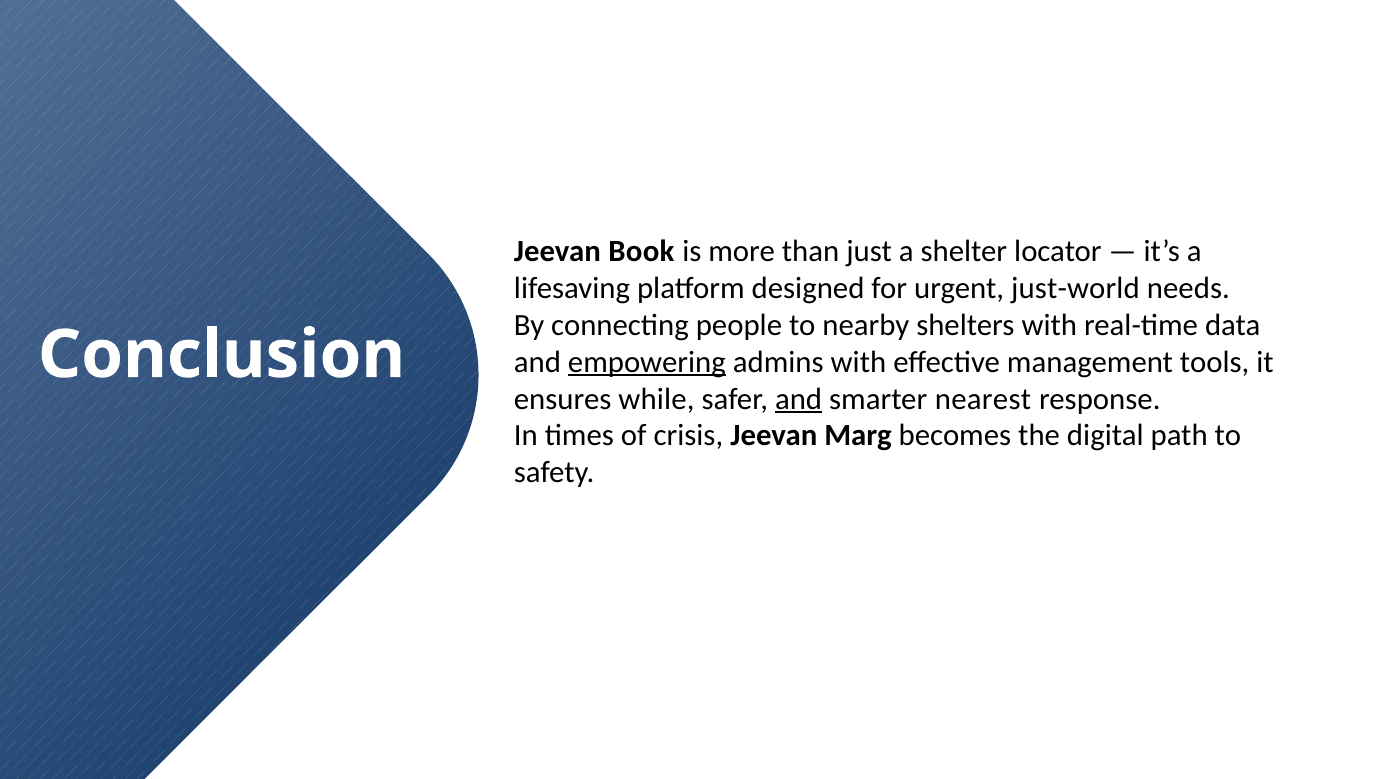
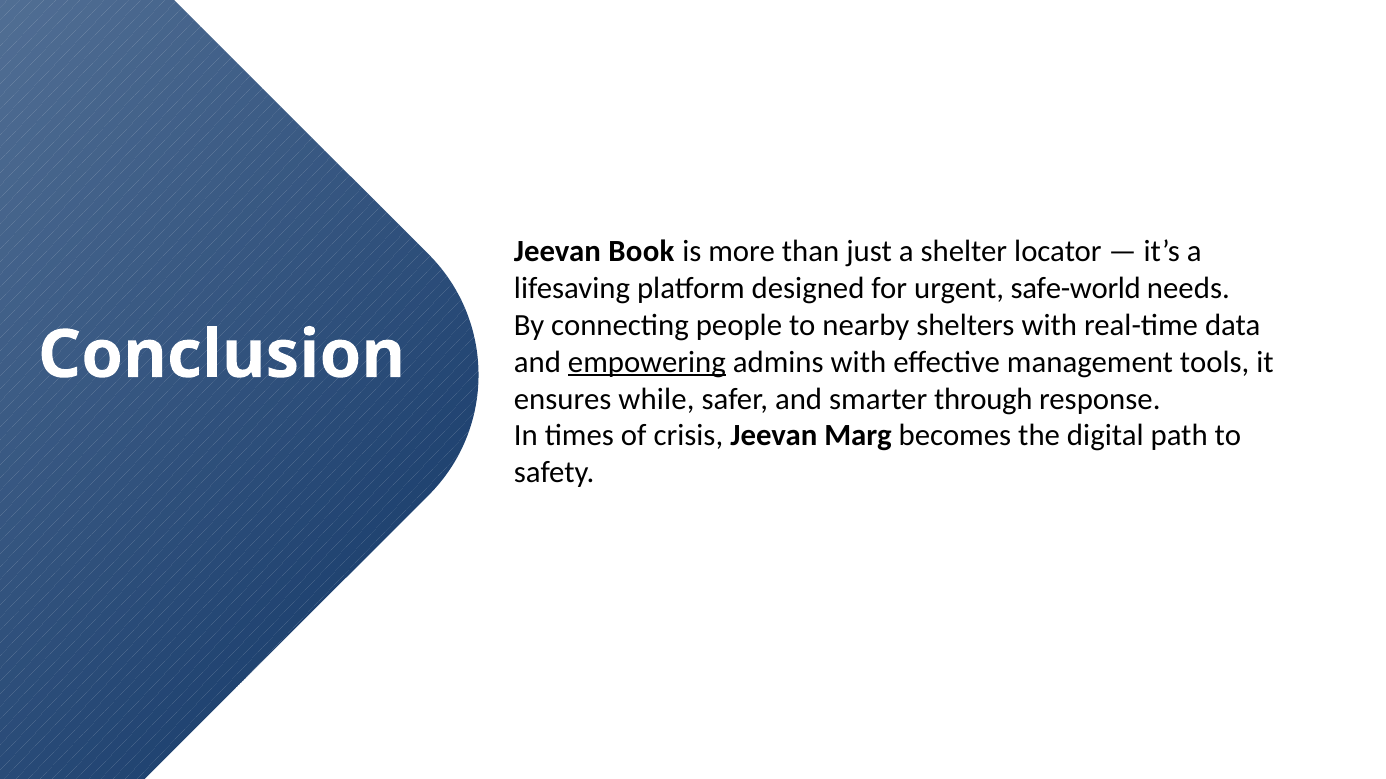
just-world: just-world -> safe-world
and at (799, 399) underline: present -> none
nearest: nearest -> through
